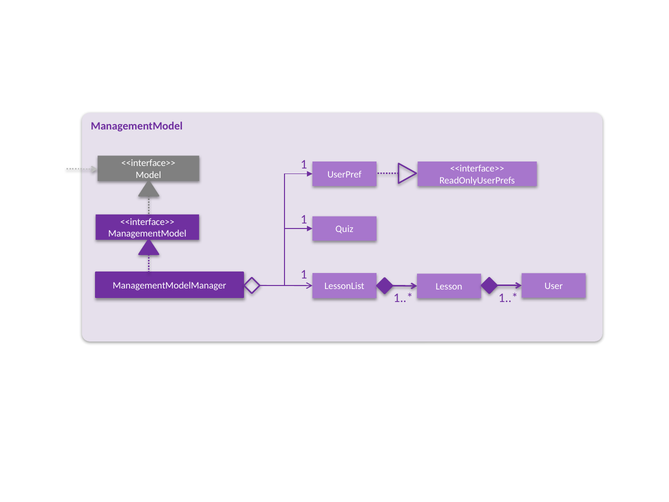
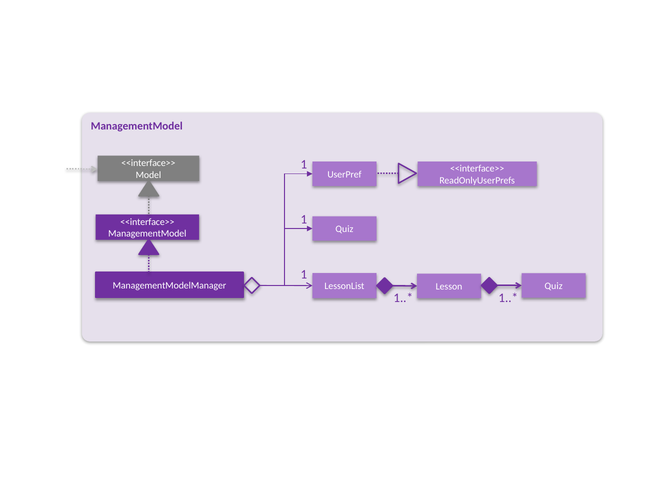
User at (554, 286): User -> Quiz
